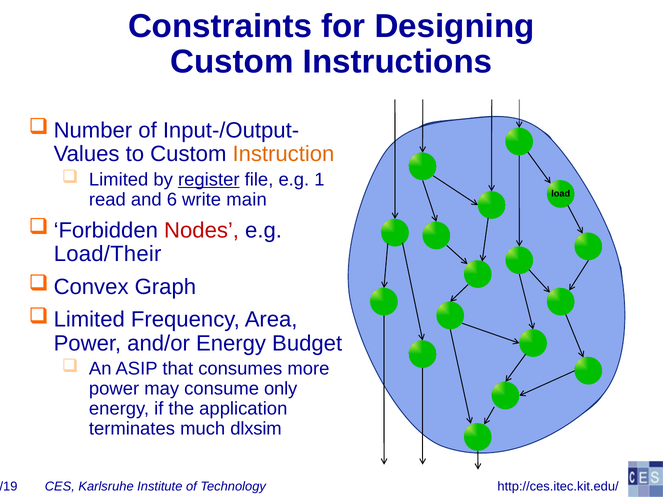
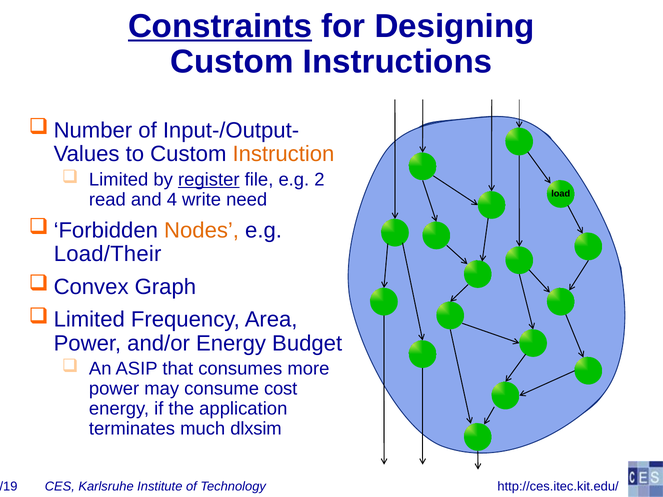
Constraints underline: none -> present
1: 1 -> 2
6: 6 -> 4
main: main -> need
Nodes colour: red -> orange
only: only -> cost
